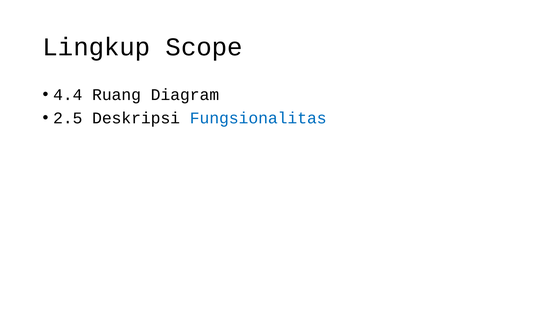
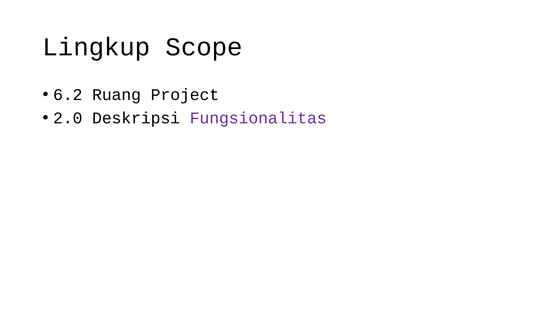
4.4: 4.4 -> 6.2
Diagram: Diagram -> Project
2.5: 2.5 -> 2.0
Fungsionalitas colour: blue -> purple
